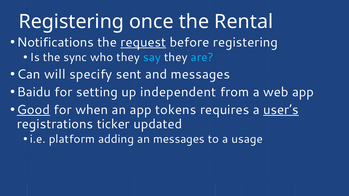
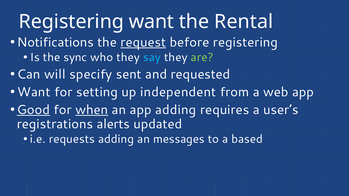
Registering once: once -> want
are colour: light blue -> light green
and messages: messages -> requested
Baidu at (34, 92): Baidu -> Want
when underline: none -> present
app tokens: tokens -> adding
user’s underline: present -> none
ticker: ticker -> alerts
platform: platform -> requests
usage: usage -> based
